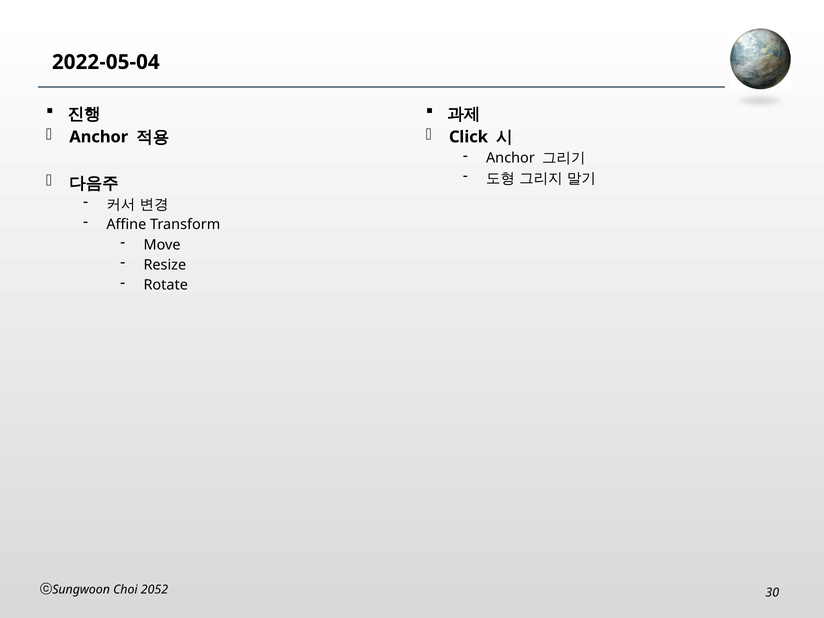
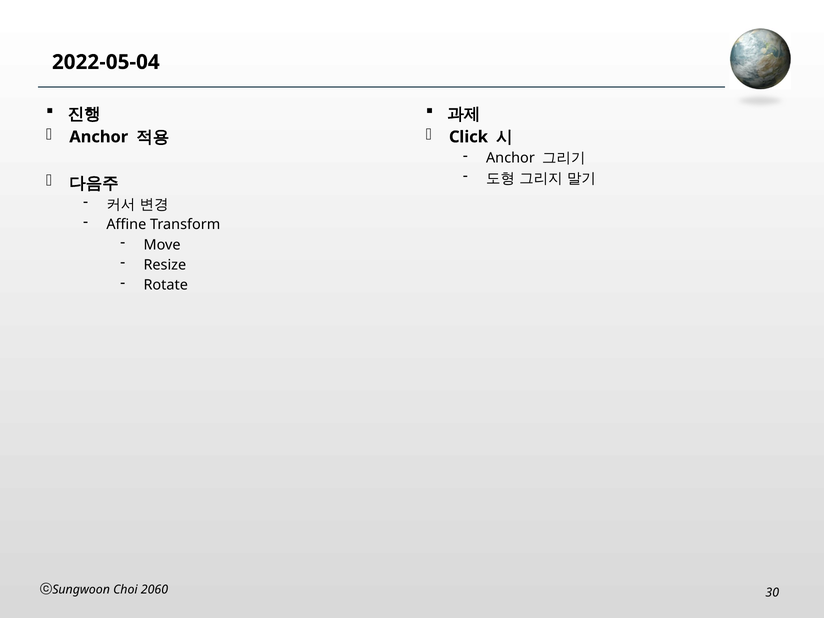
2052: 2052 -> 2060
